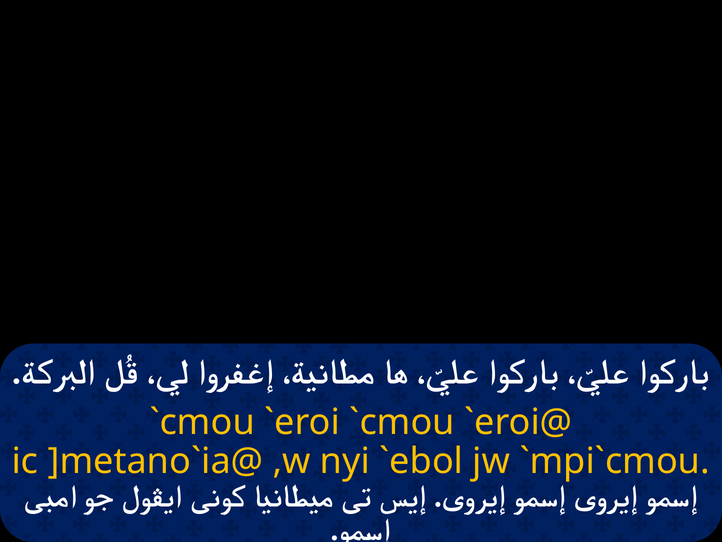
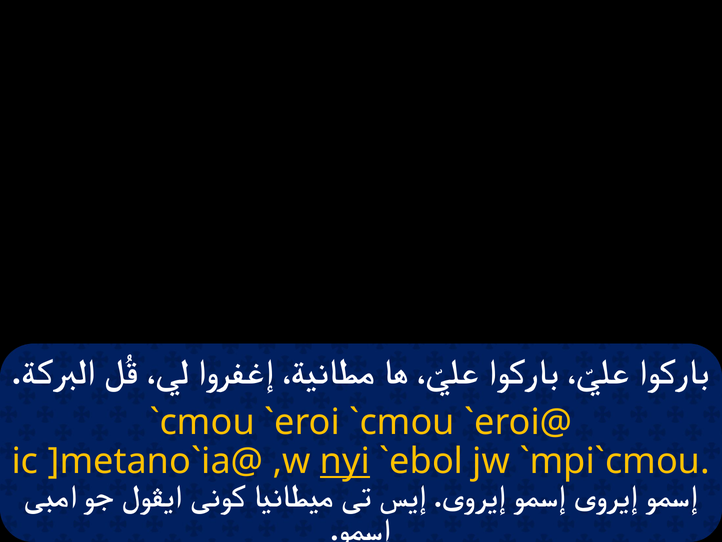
nyi underline: none -> present
